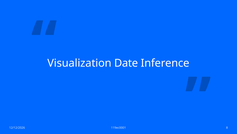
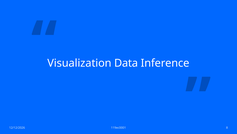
Date: Date -> Data
